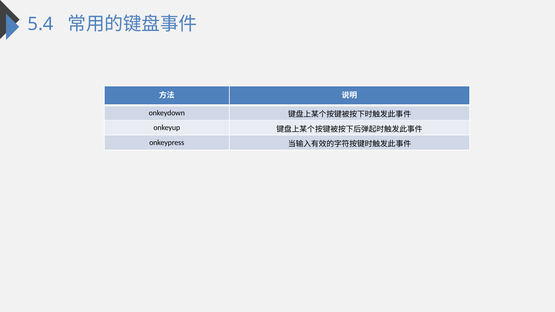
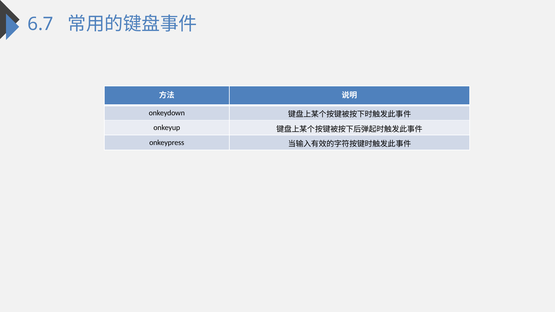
5.4: 5.4 -> 6.7
